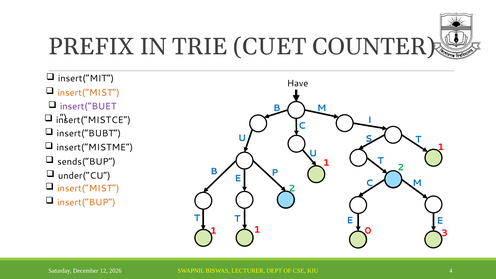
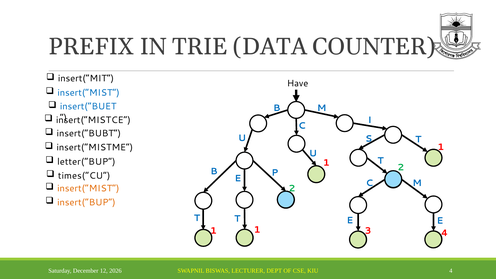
CUET: CUET -> DATA
insert(“MIST at (89, 93) colour: orange -> blue
insert(“BUET colour: purple -> blue
sends(“BUP: sends(“BUP -> letter(“BUP
under(“CU: under(“CU -> times(“CU
0: 0 -> 3
1 3: 3 -> 4
